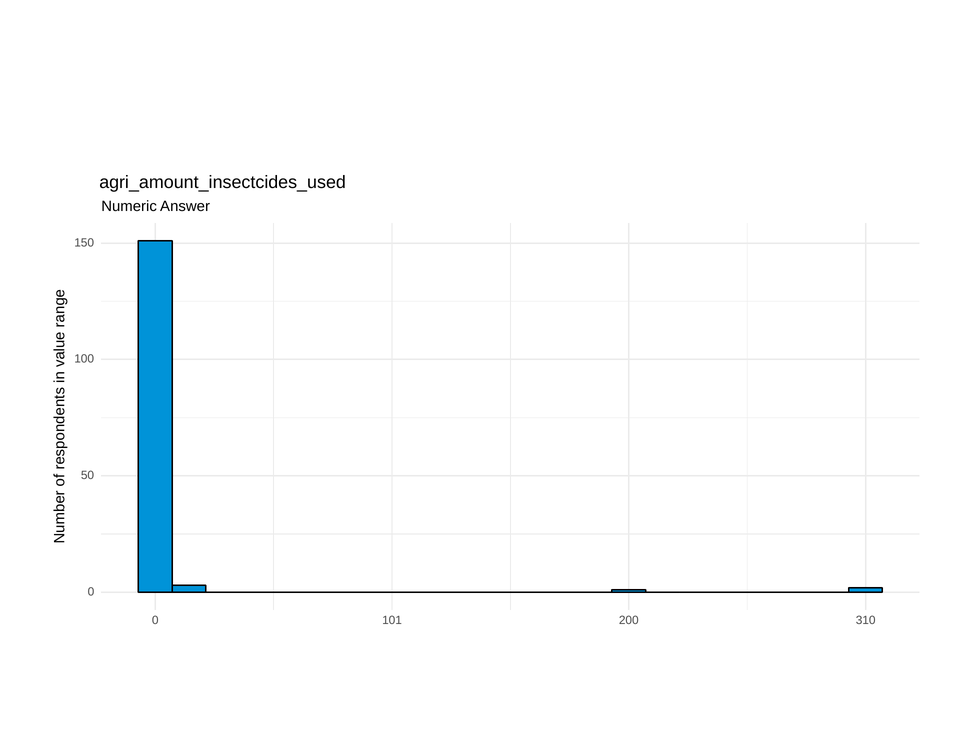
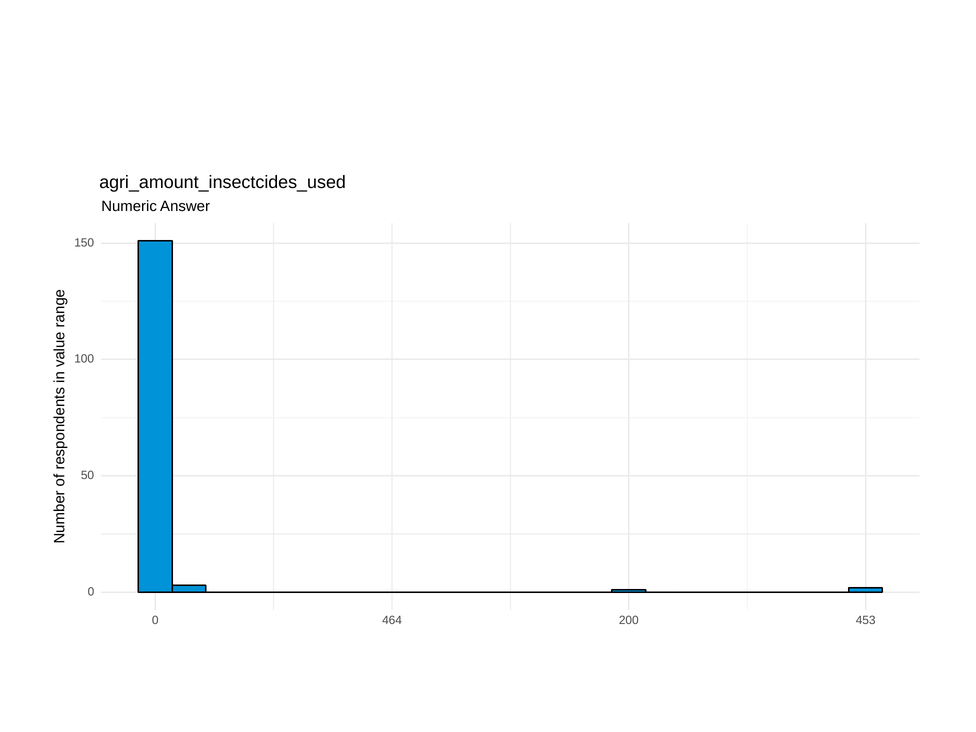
101: 101 -> 464
310: 310 -> 453
